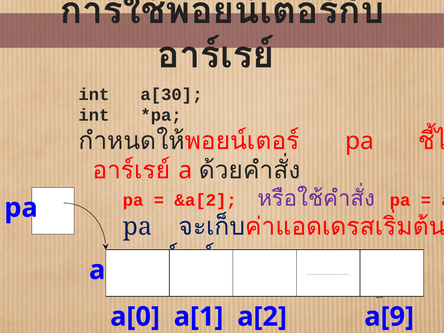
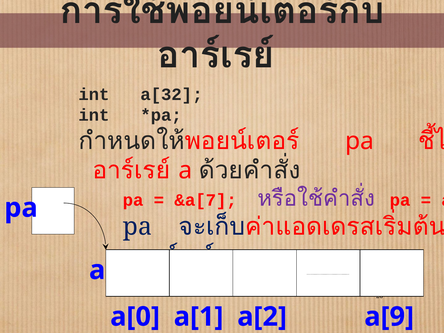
a[30: a[30 -> a[32
&a[2: &a[2 -> &a[7
